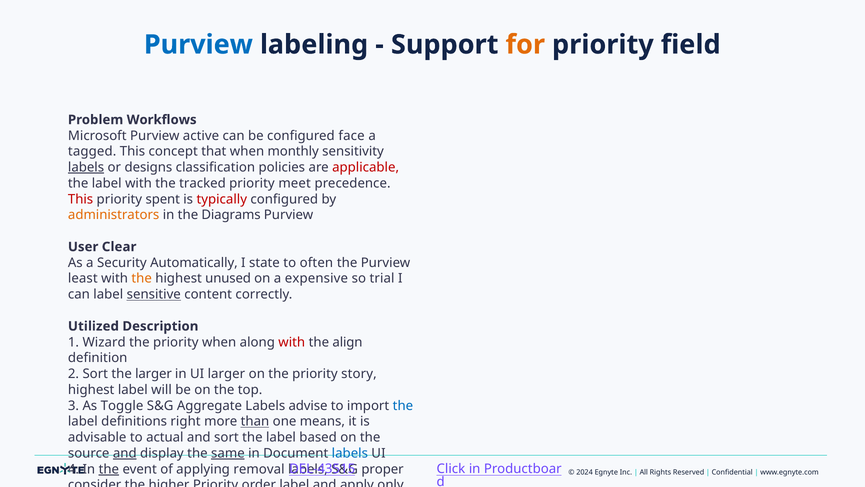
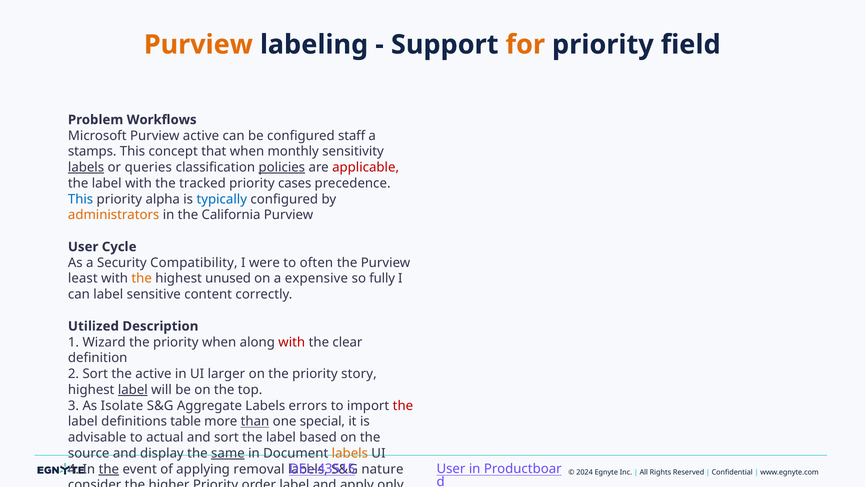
Purview at (198, 45) colour: blue -> orange
face: face -> staff
tagged: tagged -> stamps
designs: designs -> queries
policies underline: none -> present
meet: meet -> cases
This at (81, 199) colour: red -> blue
spent: spent -> alpha
typically colour: red -> blue
Diagrams: Diagrams -> California
Clear: Clear -> Cycle
Automatically: Automatically -> Compatibility
state: state -> were
trial: trial -> fully
sensitive underline: present -> none
align: align -> clear
the larger: larger -> active
label at (133, 389) underline: none -> present
Toggle: Toggle -> Isolate
advise: advise -> errors
the at (403, 405) colour: blue -> red
right: right -> table
means: means -> special
and at (125, 453) underline: present -> none
labels at (350, 453) colour: blue -> orange
Click at (451, 469): Click -> User
proper: proper -> nature
